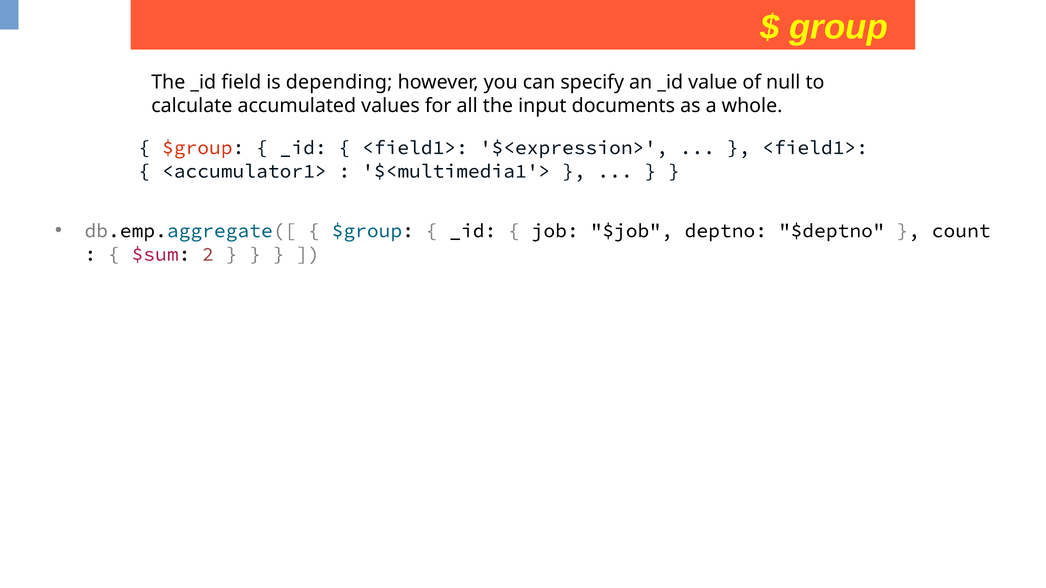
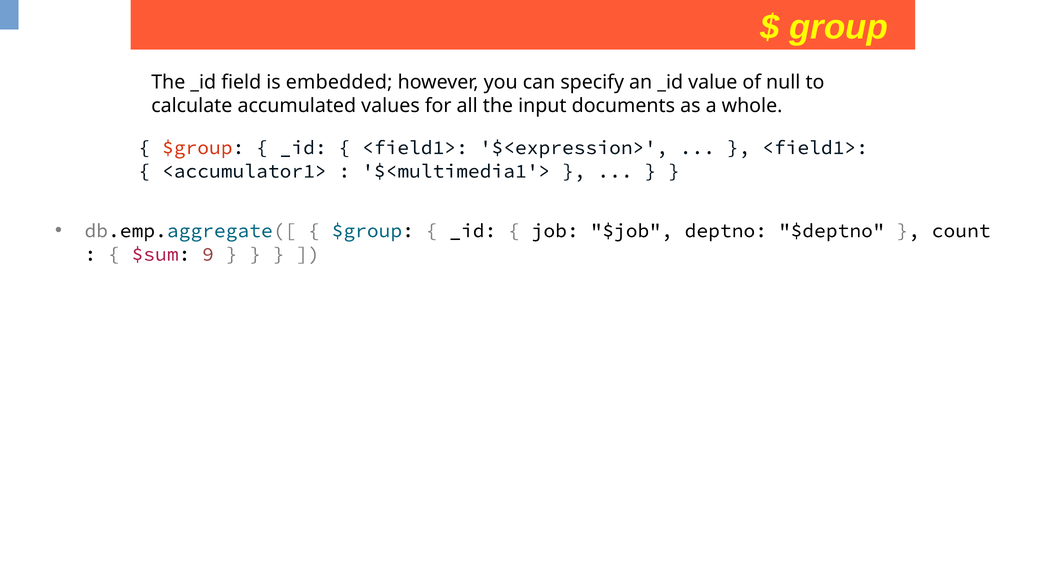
depending: depending -> embedded
2: 2 -> 9
